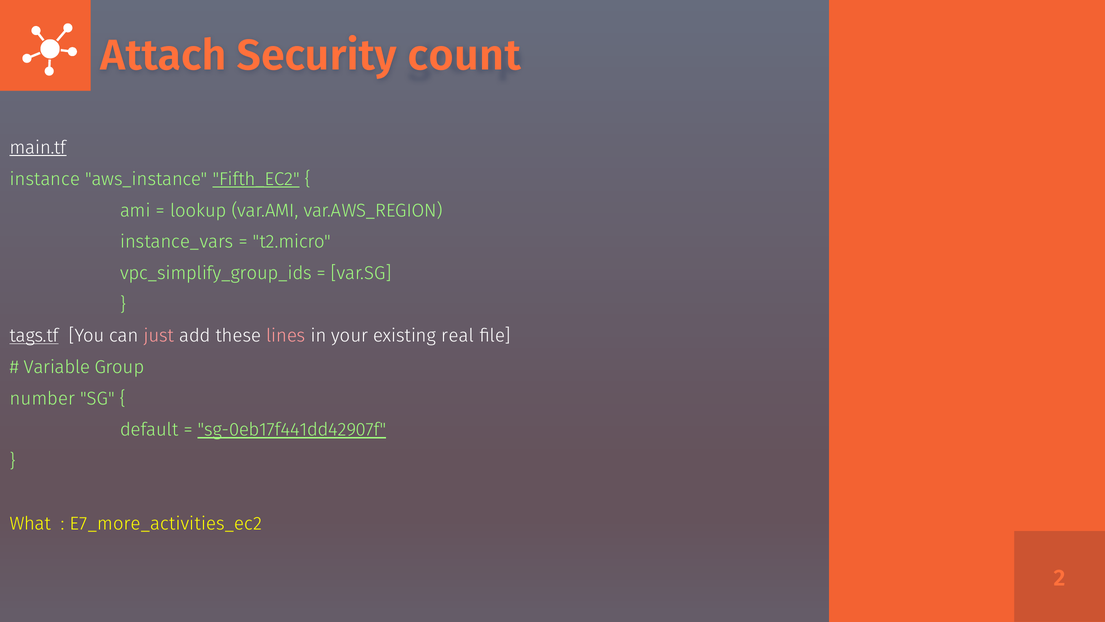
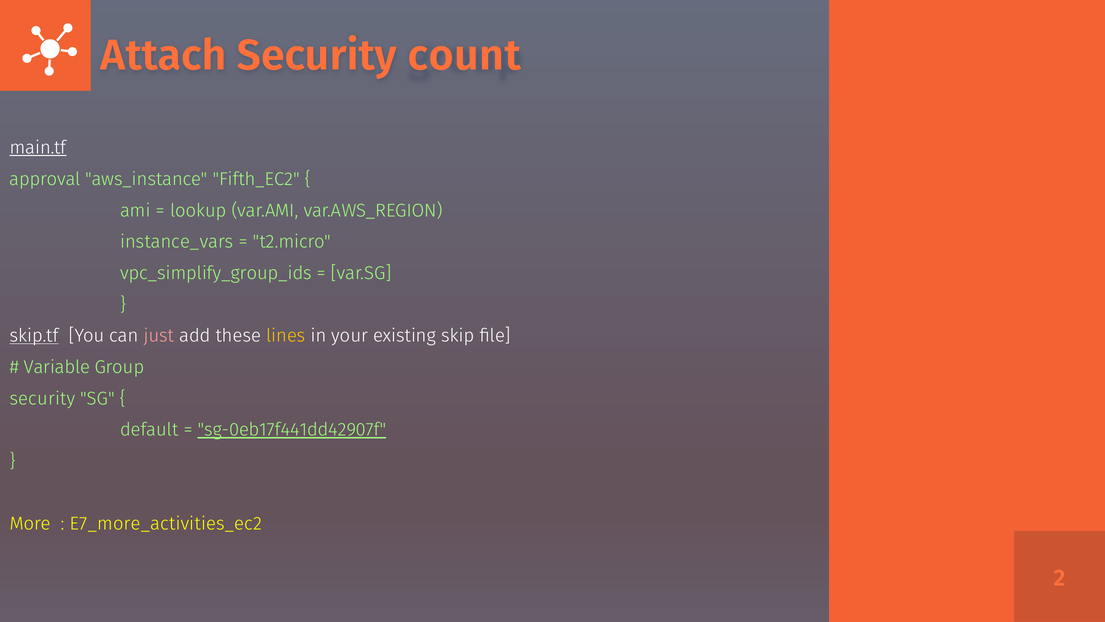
instance: instance -> approval
Fifth_EC2 underline: present -> none
tags.tf: tags.tf -> skip.tf
lines colour: pink -> yellow
real: real -> skip
number at (42, 398): number -> security
What: What -> More
